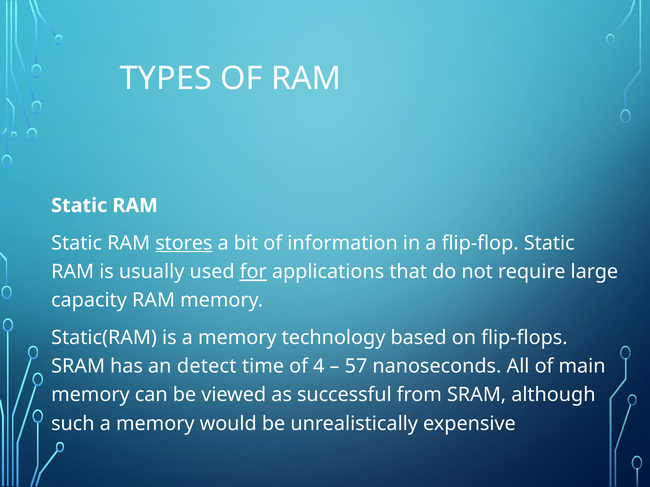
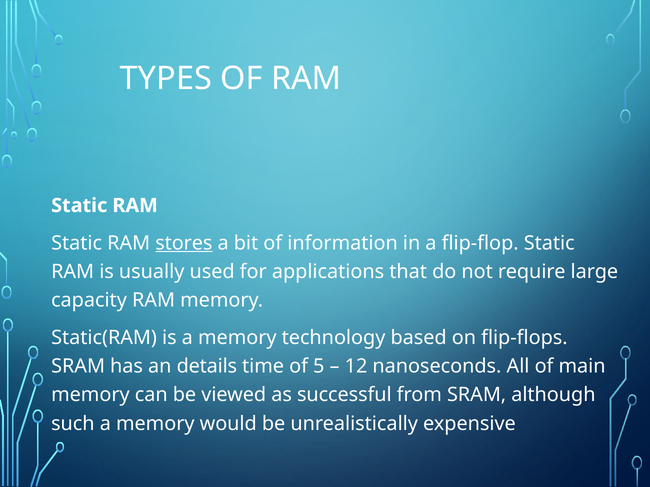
for underline: present -> none
detect: detect -> details
4: 4 -> 5
57: 57 -> 12
